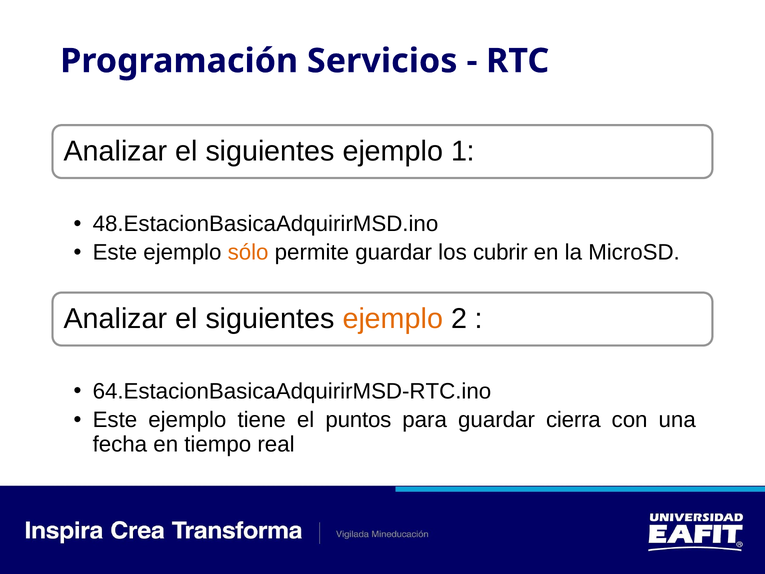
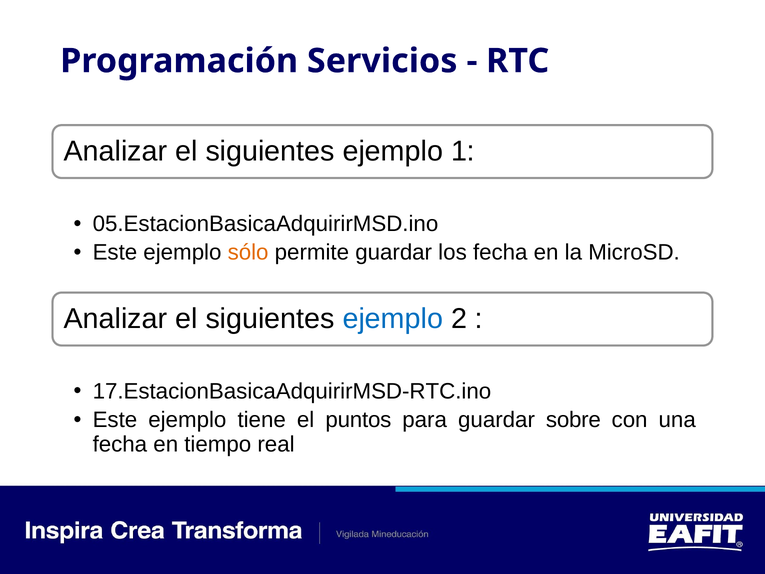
48.EstacionBasicaAdquirirMSD.ino: 48.EstacionBasicaAdquirirMSD.ino -> 05.EstacionBasicaAdquirirMSD.ino
los cubrir: cubrir -> fecha
ejemplo at (393, 319) colour: orange -> blue
64.EstacionBasicaAdquirirMSD-RTC.ino: 64.EstacionBasicaAdquirirMSD-RTC.ino -> 17.EstacionBasicaAdquirirMSD-RTC.ino
cierra: cierra -> sobre
